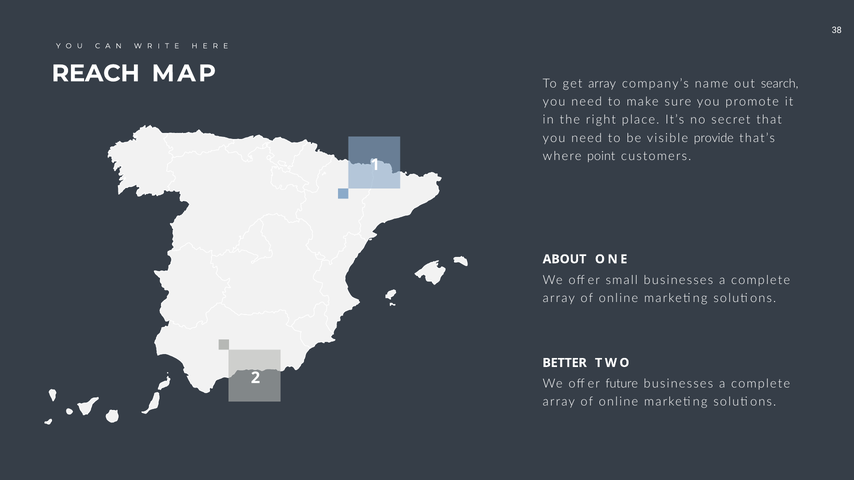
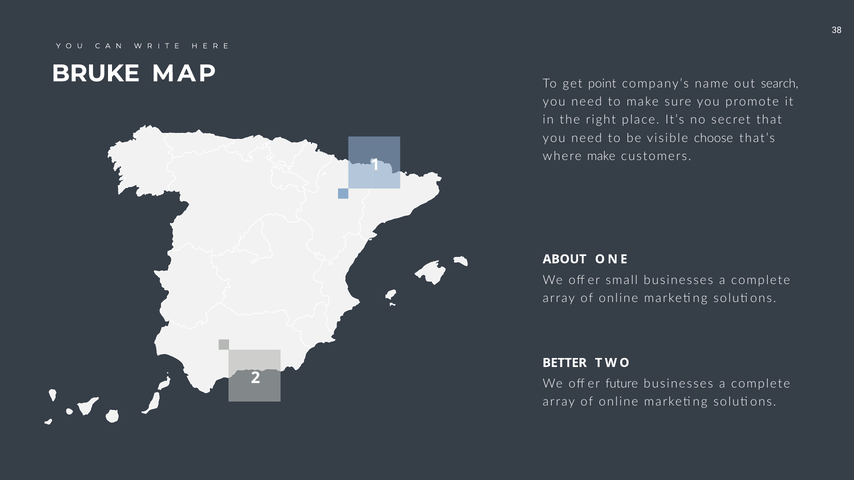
REACH: REACH -> BRUKE
get array: array -> point
provide: provide -> choose
where point: point -> make
